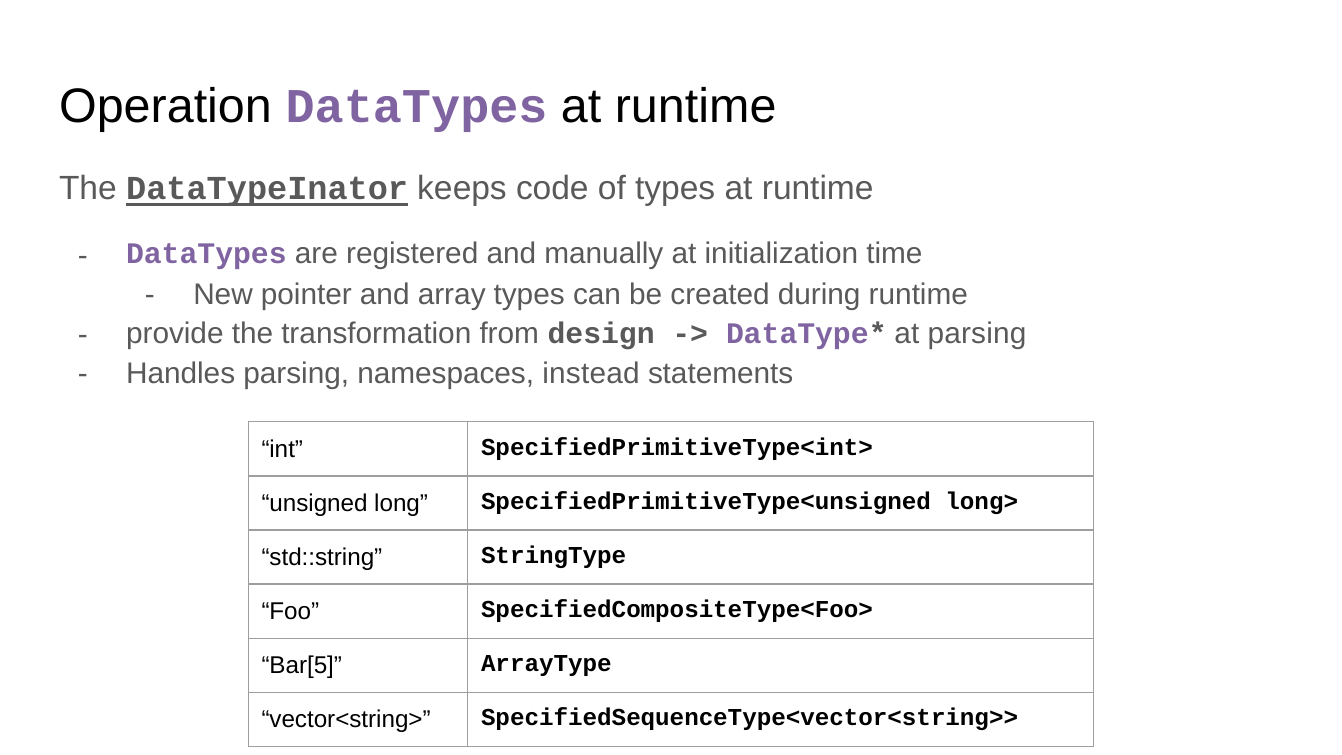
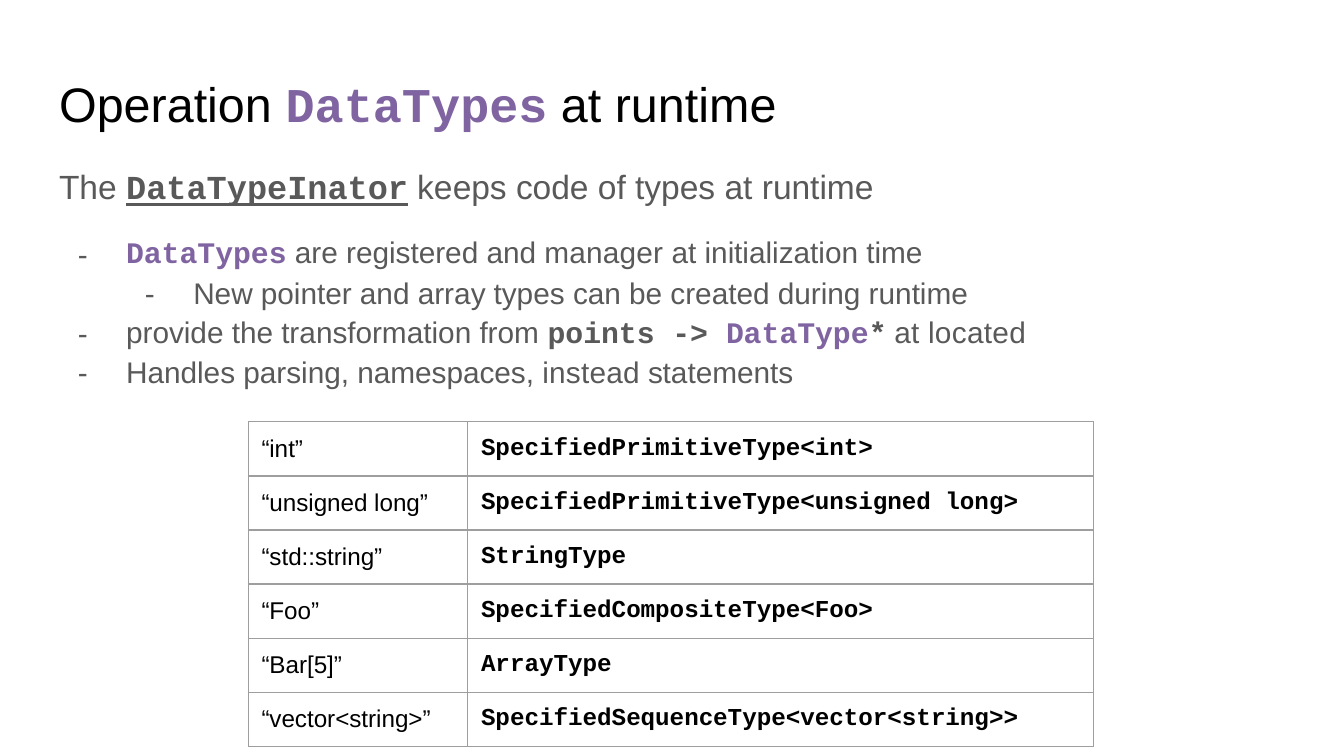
manually: manually -> manager
design: design -> points
at parsing: parsing -> located
